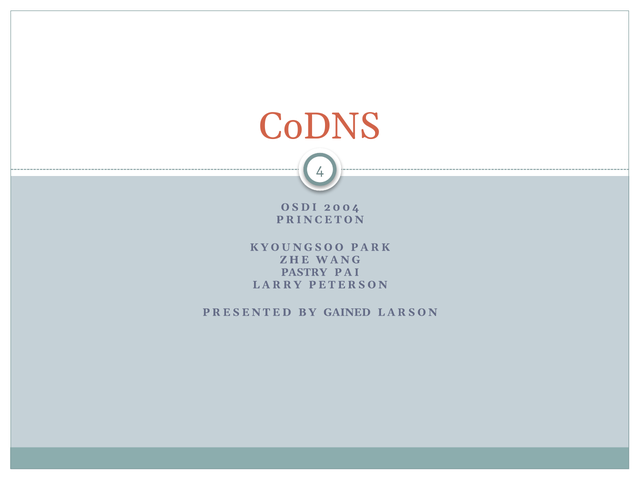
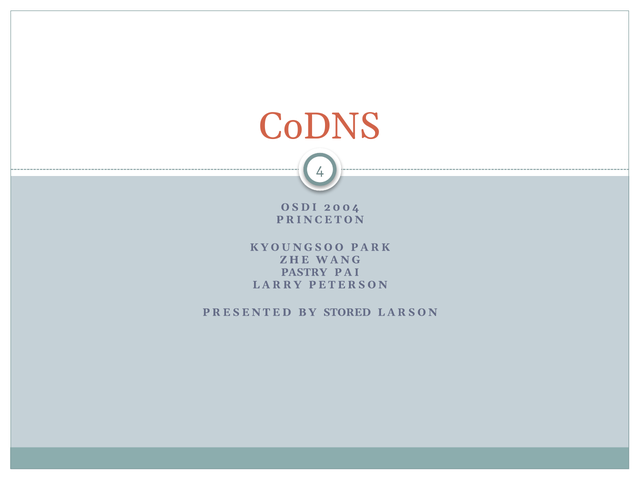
GAINED: GAINED -> STORED
